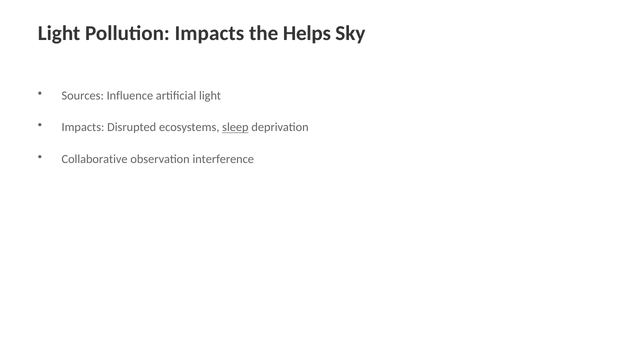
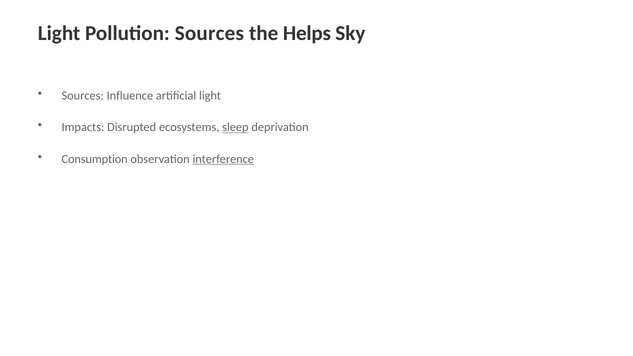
Pollution Impacts: Impacts -> Sources
Collaborative: Collaborative -> Consumption
interference underline: none -> present
